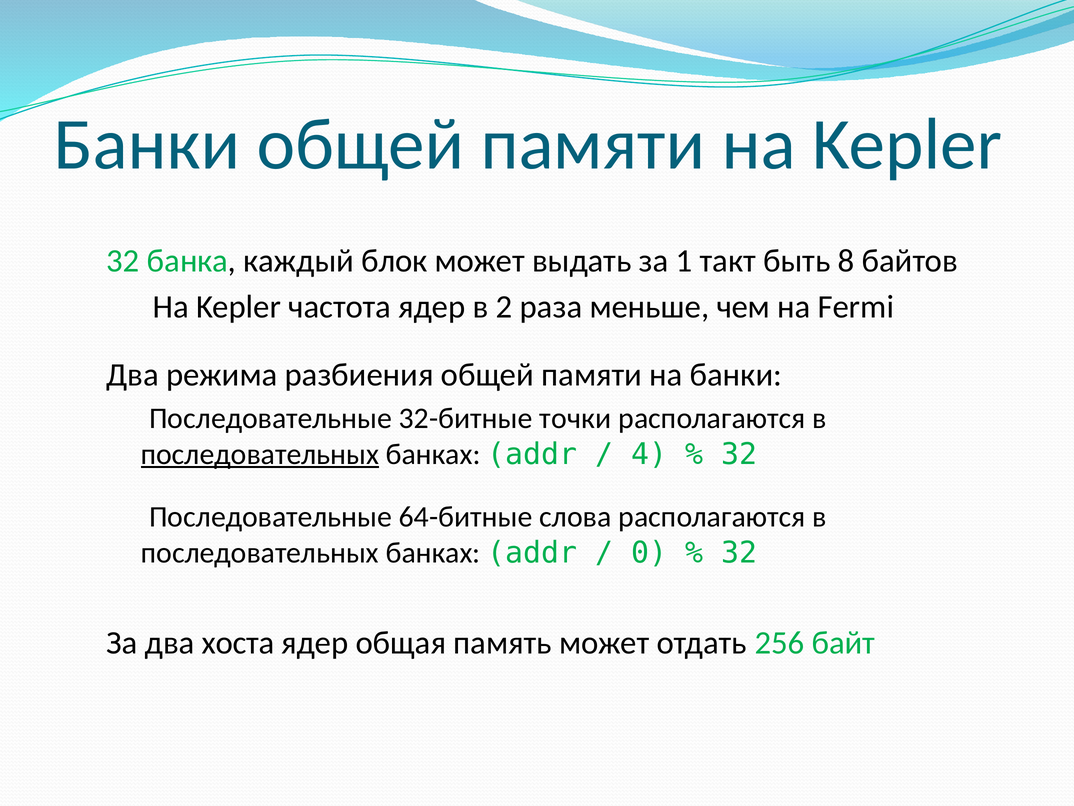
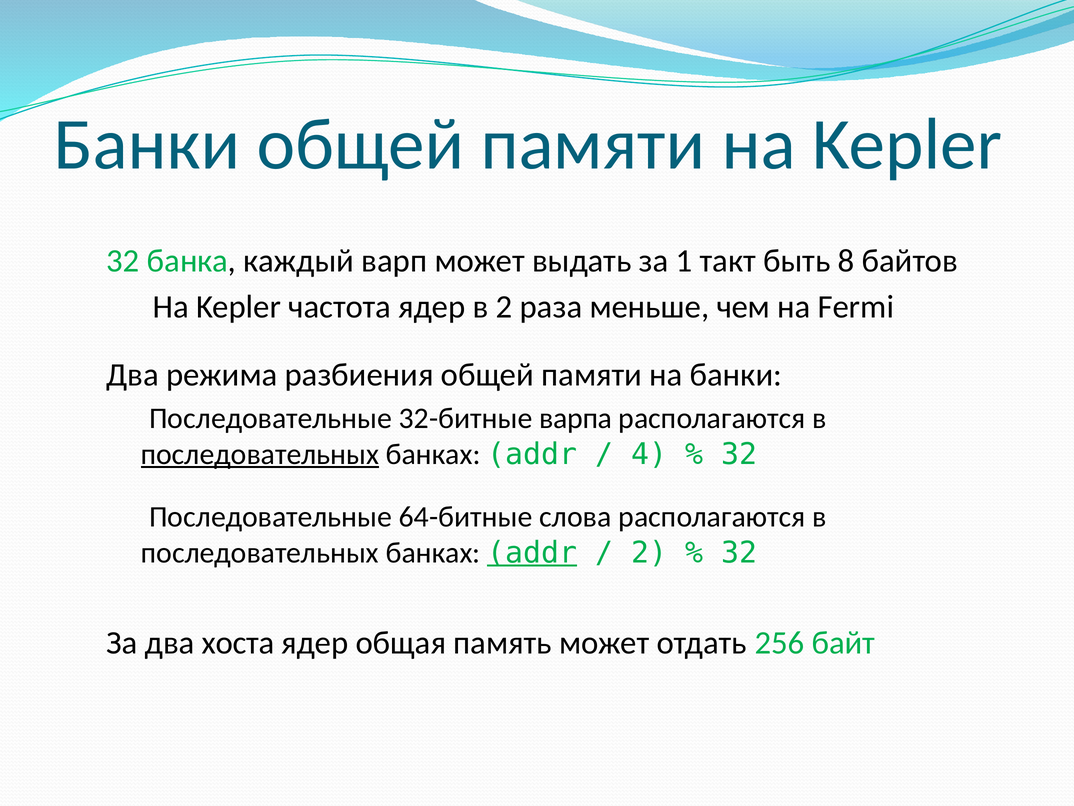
блок: блок -> варп
точки: точки -> варпа
addr at (532, 552) underline: none -> present
0 at (649, 552): 0 -> 2
